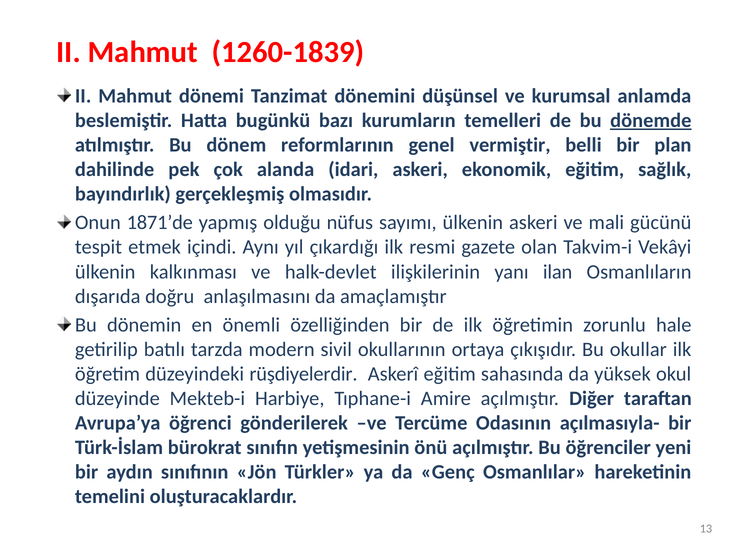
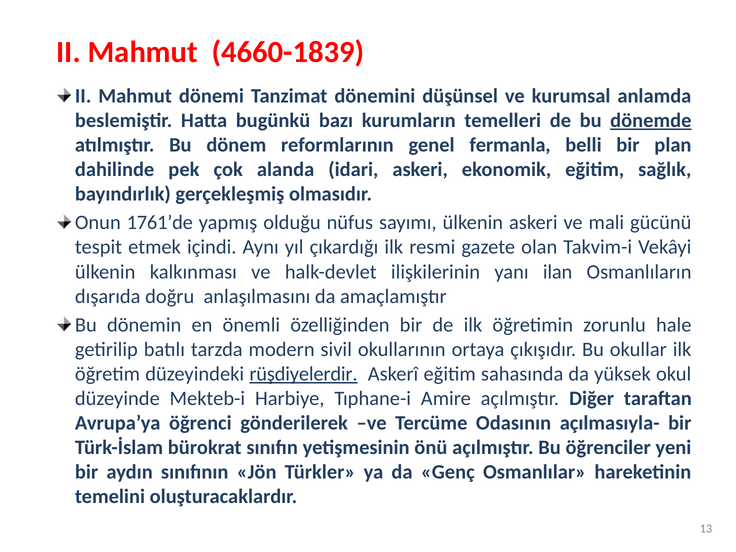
1260-1839: 1260-1839 -> 4660-1839
vermiştir: vermiştir -> fermanla
1871’de: 1871’de -> 1761’de
rüşdiyelerdir underline: none -> present
